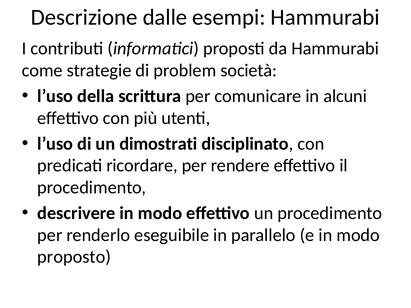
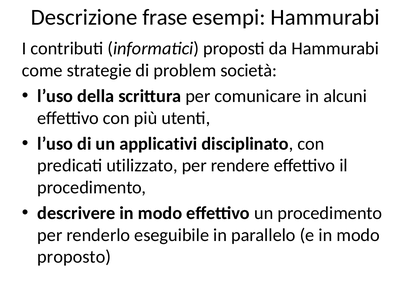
dalle: dalle -> frase
dimostrati: dimostrati -> applicativi
ricordare: ricordare -> utilizzato
